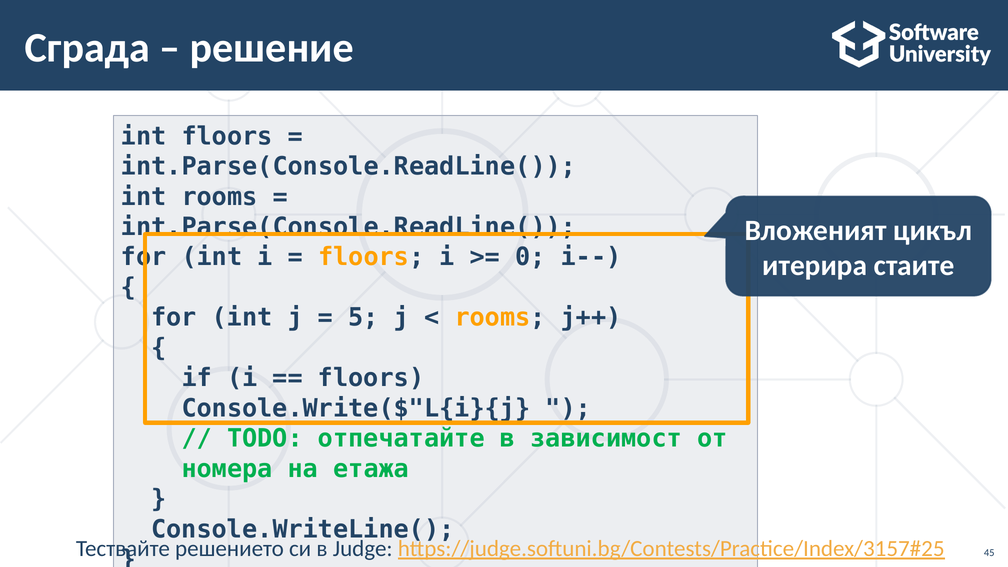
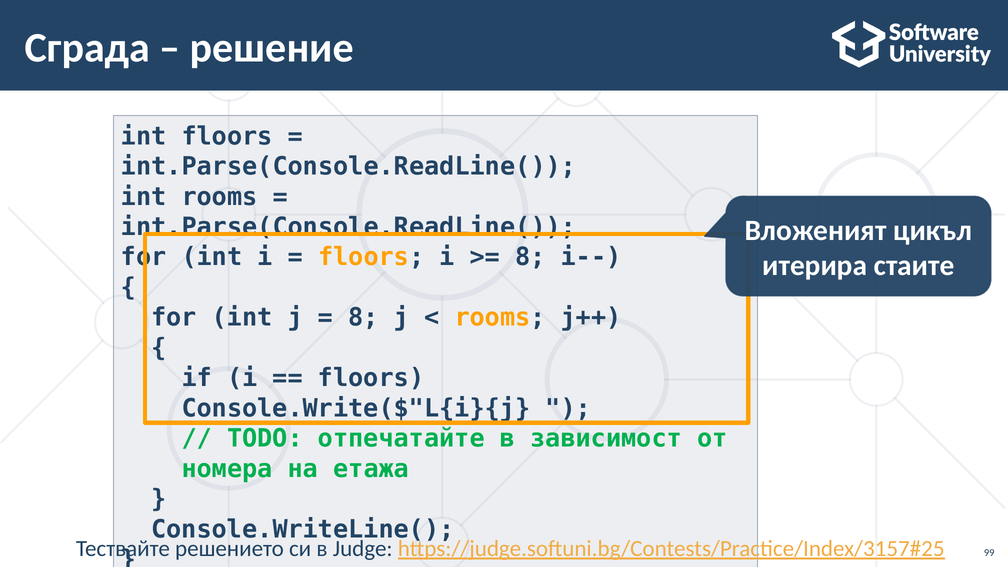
0 at (530, 257): 0 -> 8
5 at (363, 318): 5 -> 8
45: 45 -> 99
